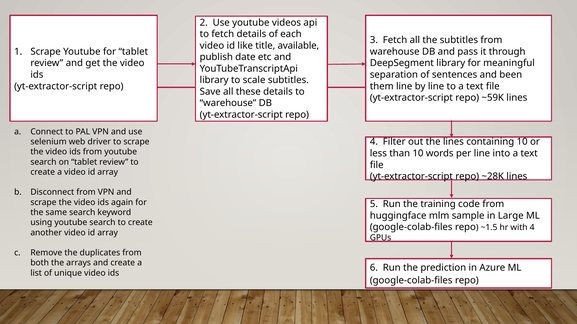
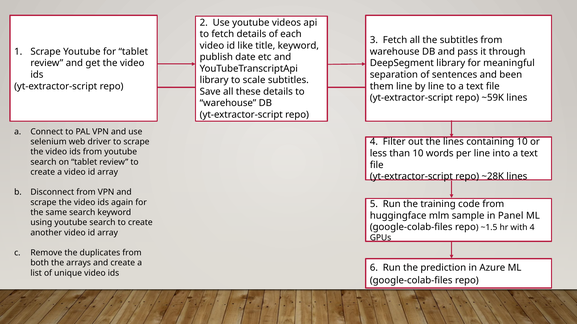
title available: available -> keyword
Large: Large -> Panel
